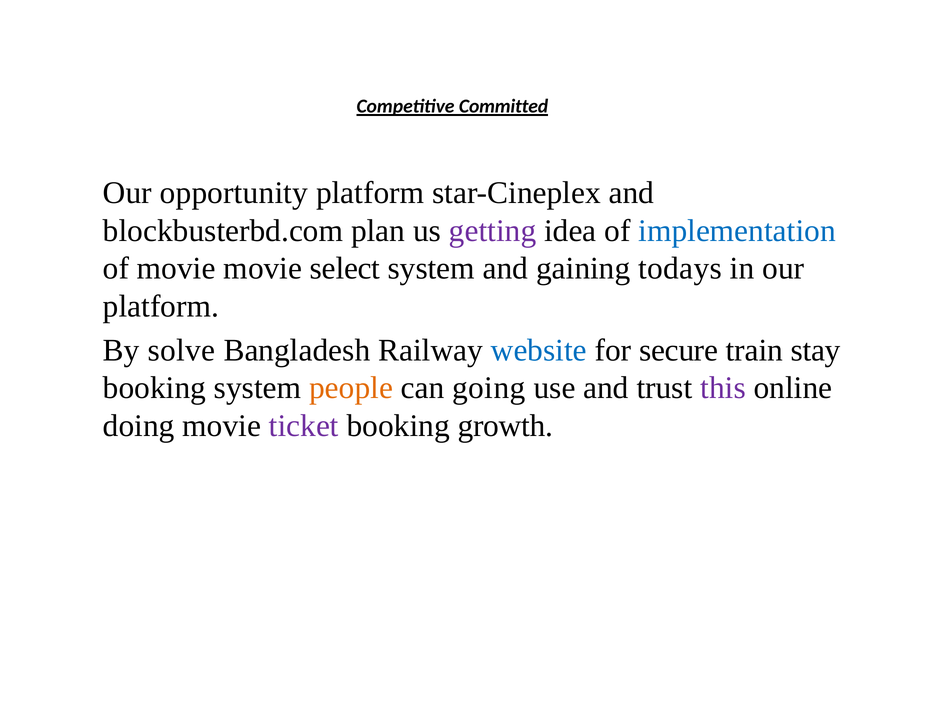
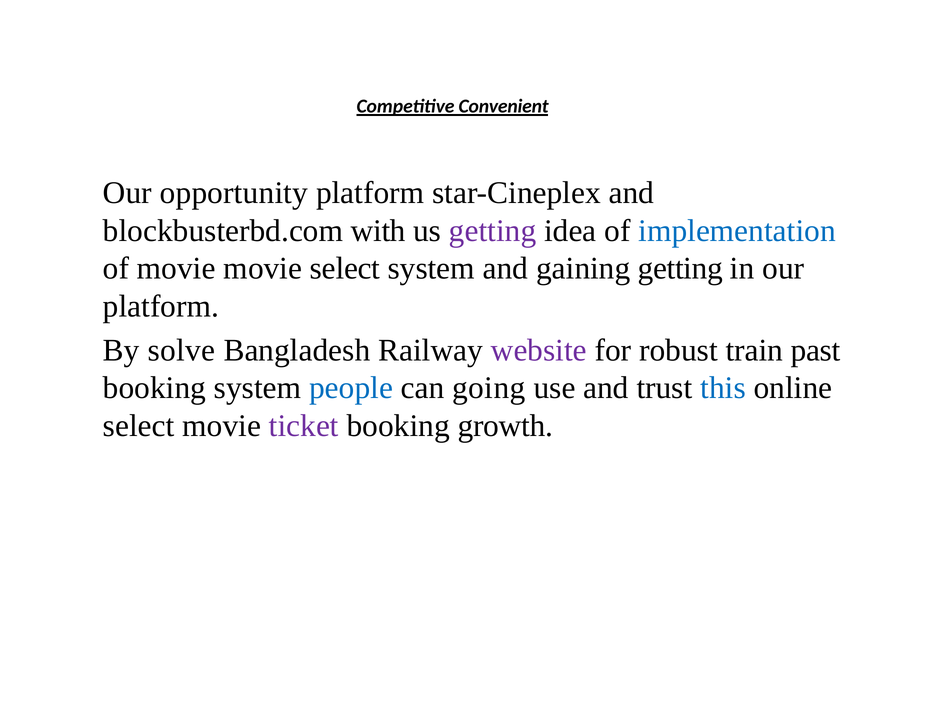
Committed: Committed -> Convenient
plan: plan -> with
gaining todays: todays -> getting
website colour: blue -> purple
secure: secure -> robust
stay: stay -> past
people colour: orange -> blue
this colour: purple -> blue
doing at (139, 426): doing -> select
